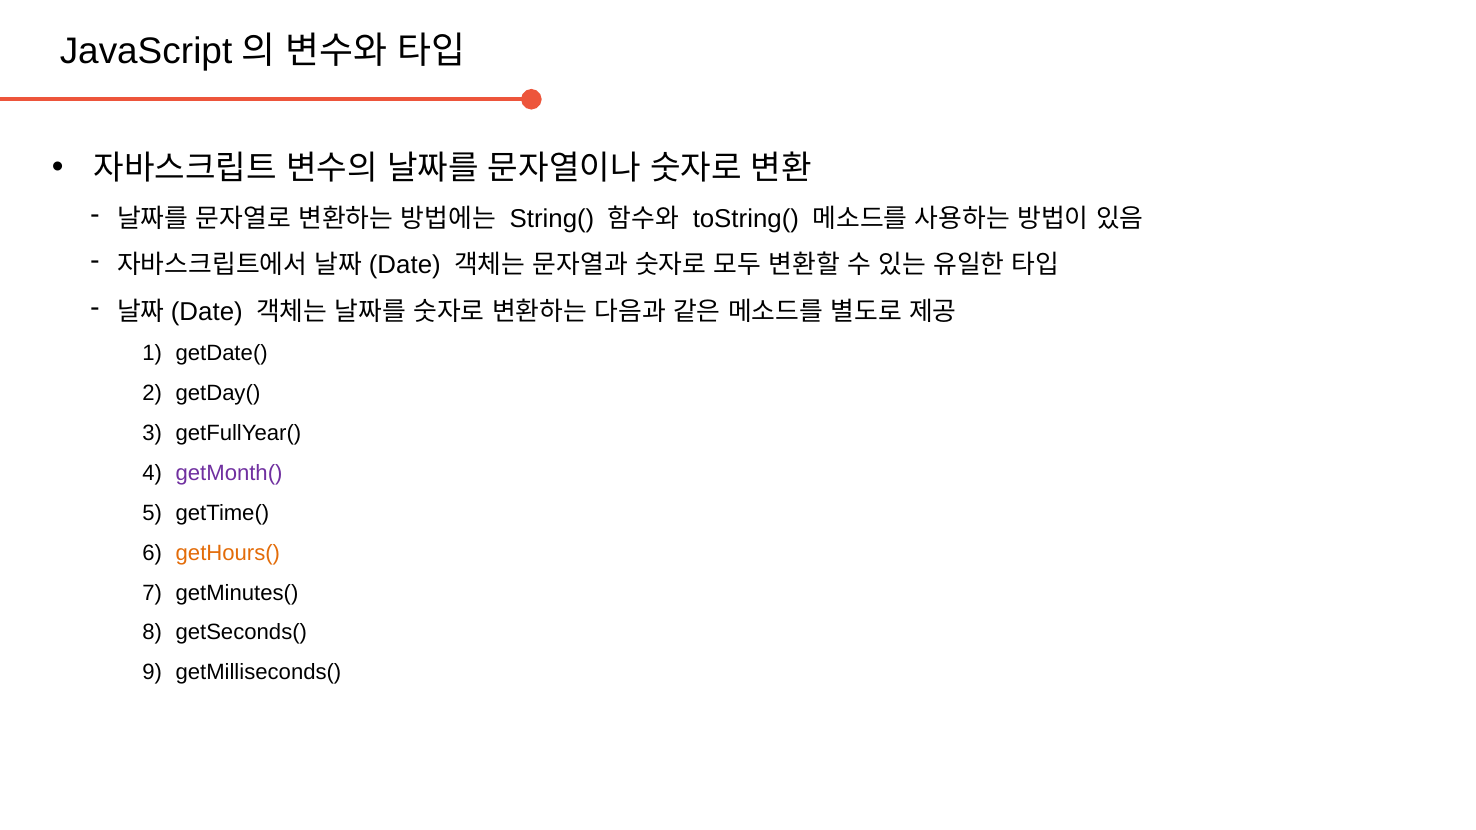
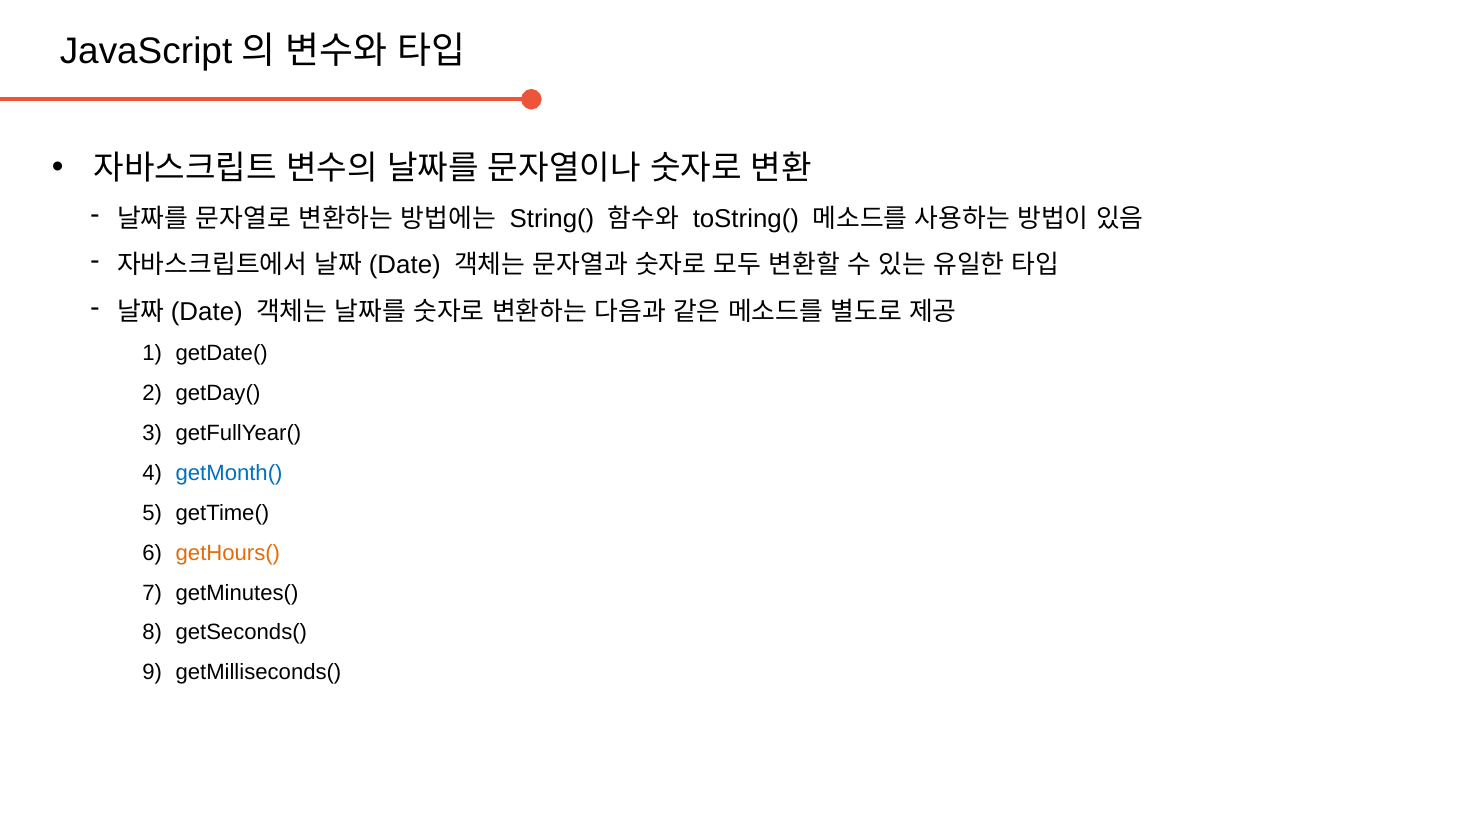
getMonth( colour: purple -> blue
